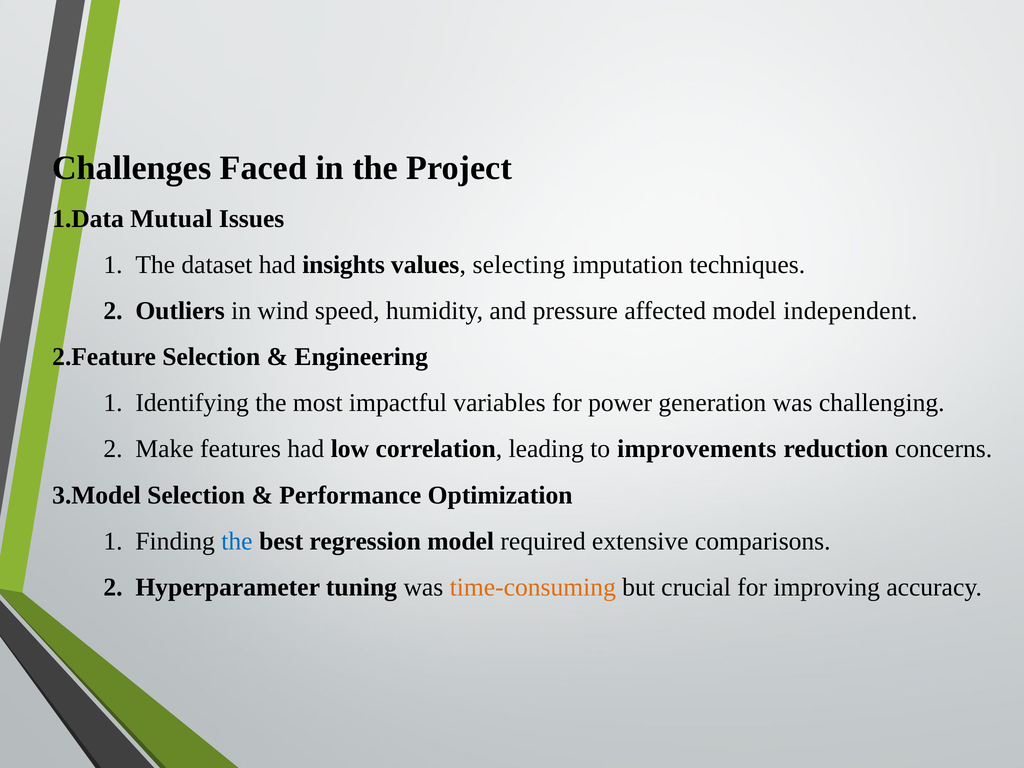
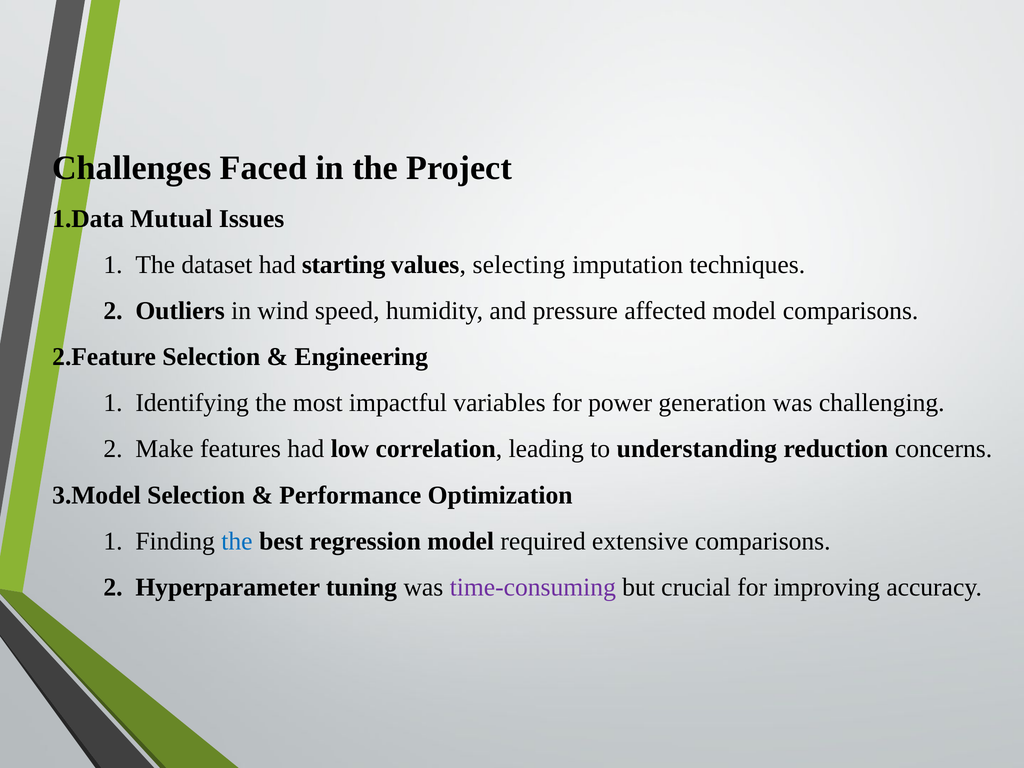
insights: insights -> starting
model independent: independent -> comparisons
improvements: improvements -> understanding
time-consuming colour: orange -> purple
